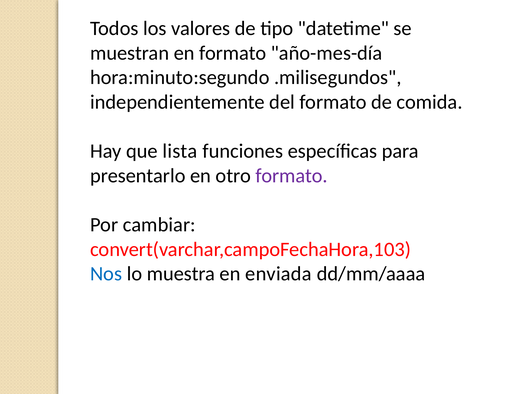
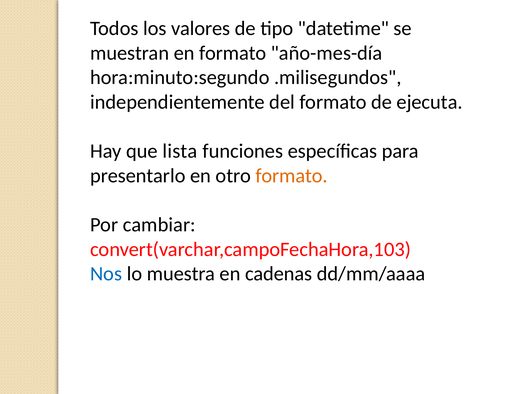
comida: comida -> ejecuta
formato at (292, 176) colour: purple -> orange
enviada: enviada -> cadenas
